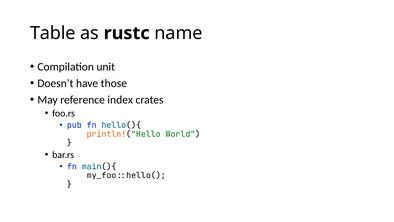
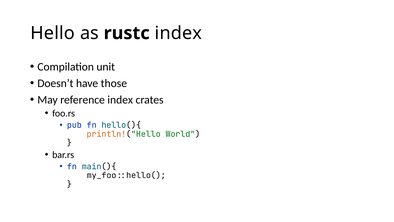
Table: Table -> Hello
rustc name: name -> index
